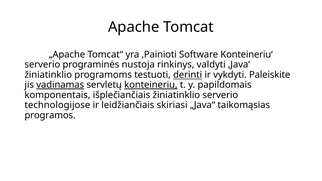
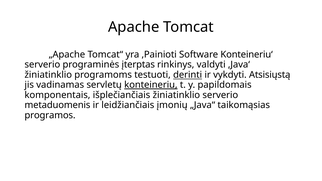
nustoja: nustoja -> įterptas
Paleiskite: Paleiskite -> Atsisiųstą
vadinamas underline: present -> none
technologijose: technologijose -> metaduomenis
skiriasi: skiriasi -> įmonių
